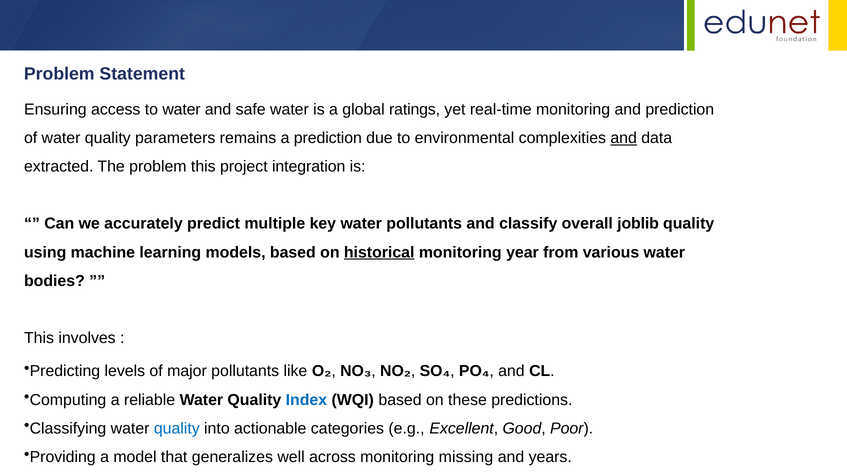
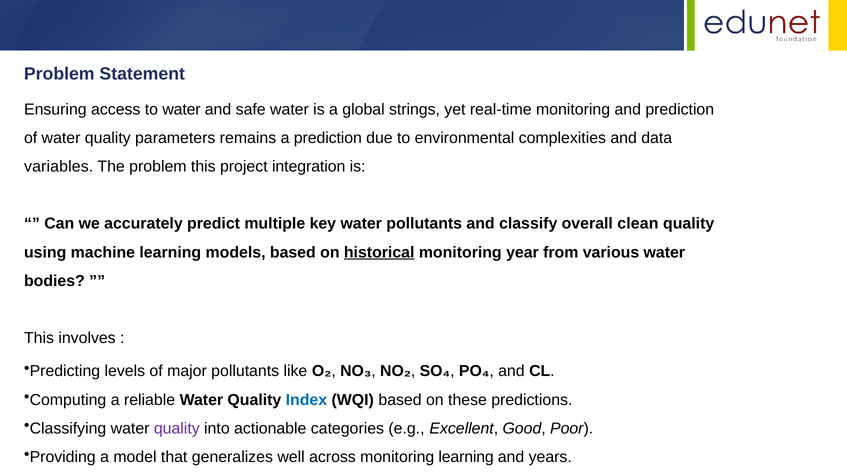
ratings: ratings -> strings
and at (624, 138) underline: present -> none
extracted: extracted -> variables
joblib: joblib -> clean
quality at (177, 429) colour: blue -> purple
monitoring missing: missing -> learning
